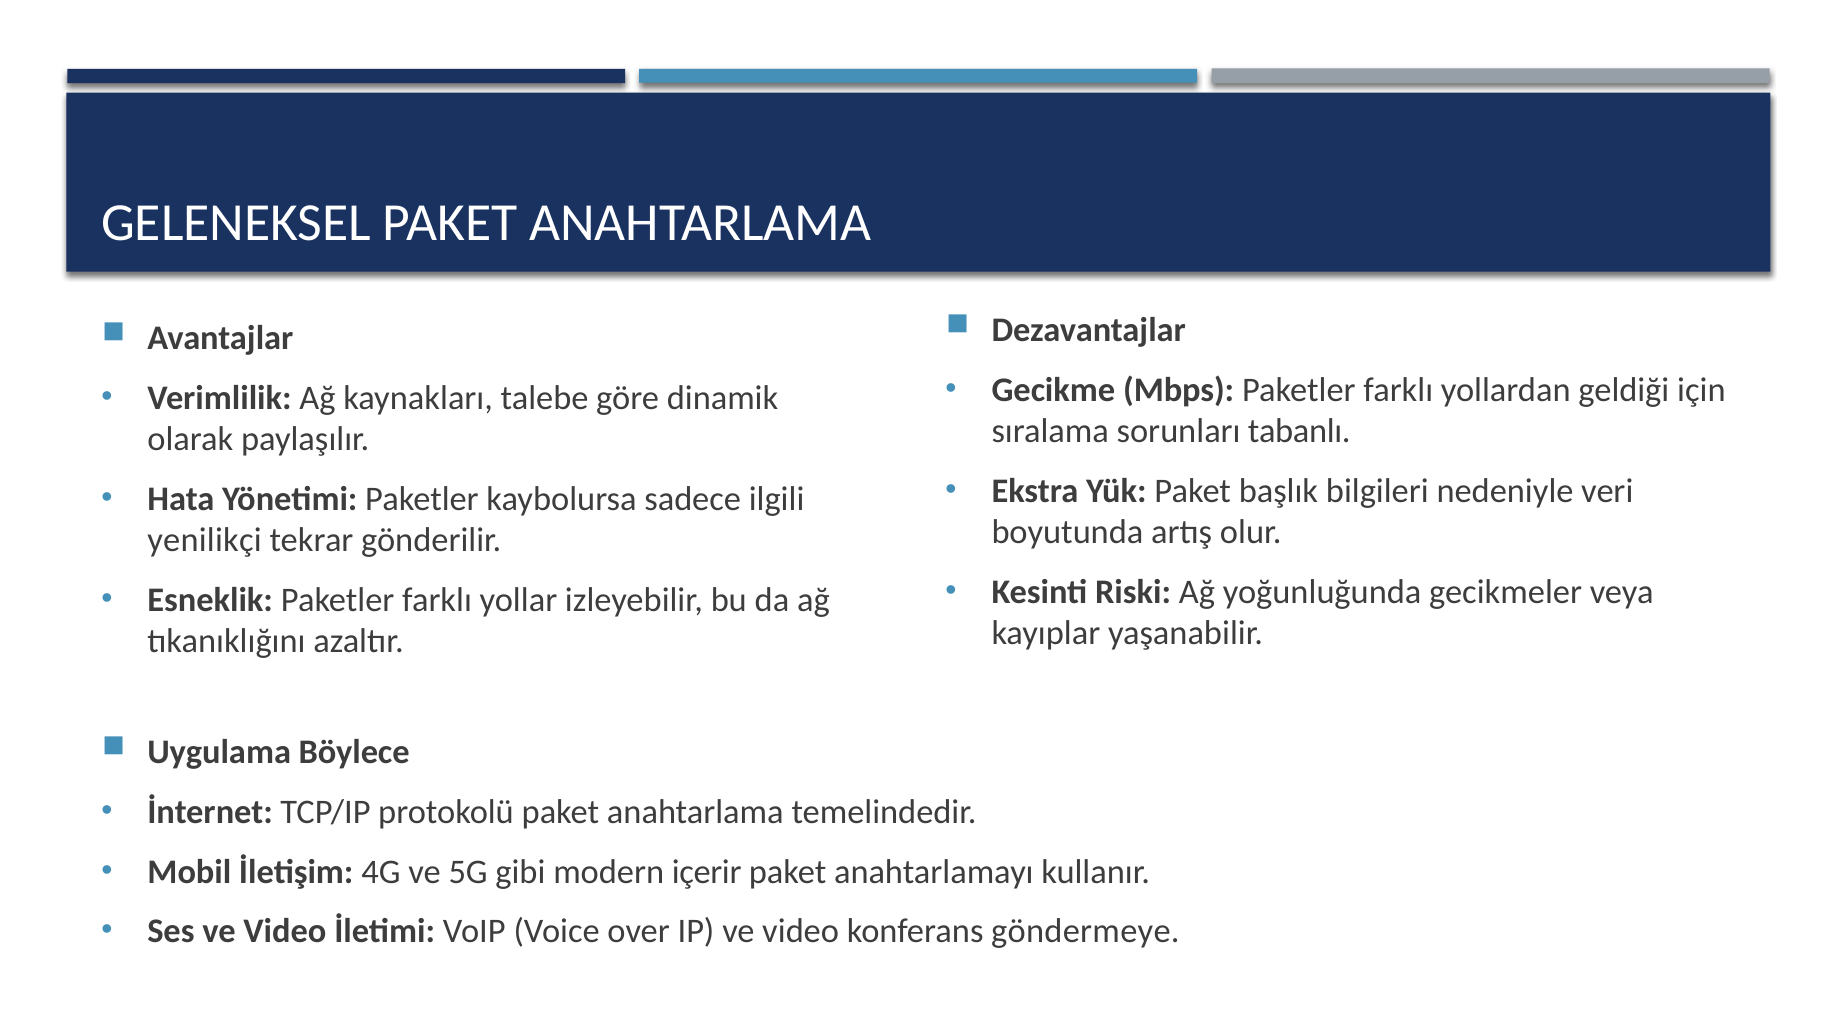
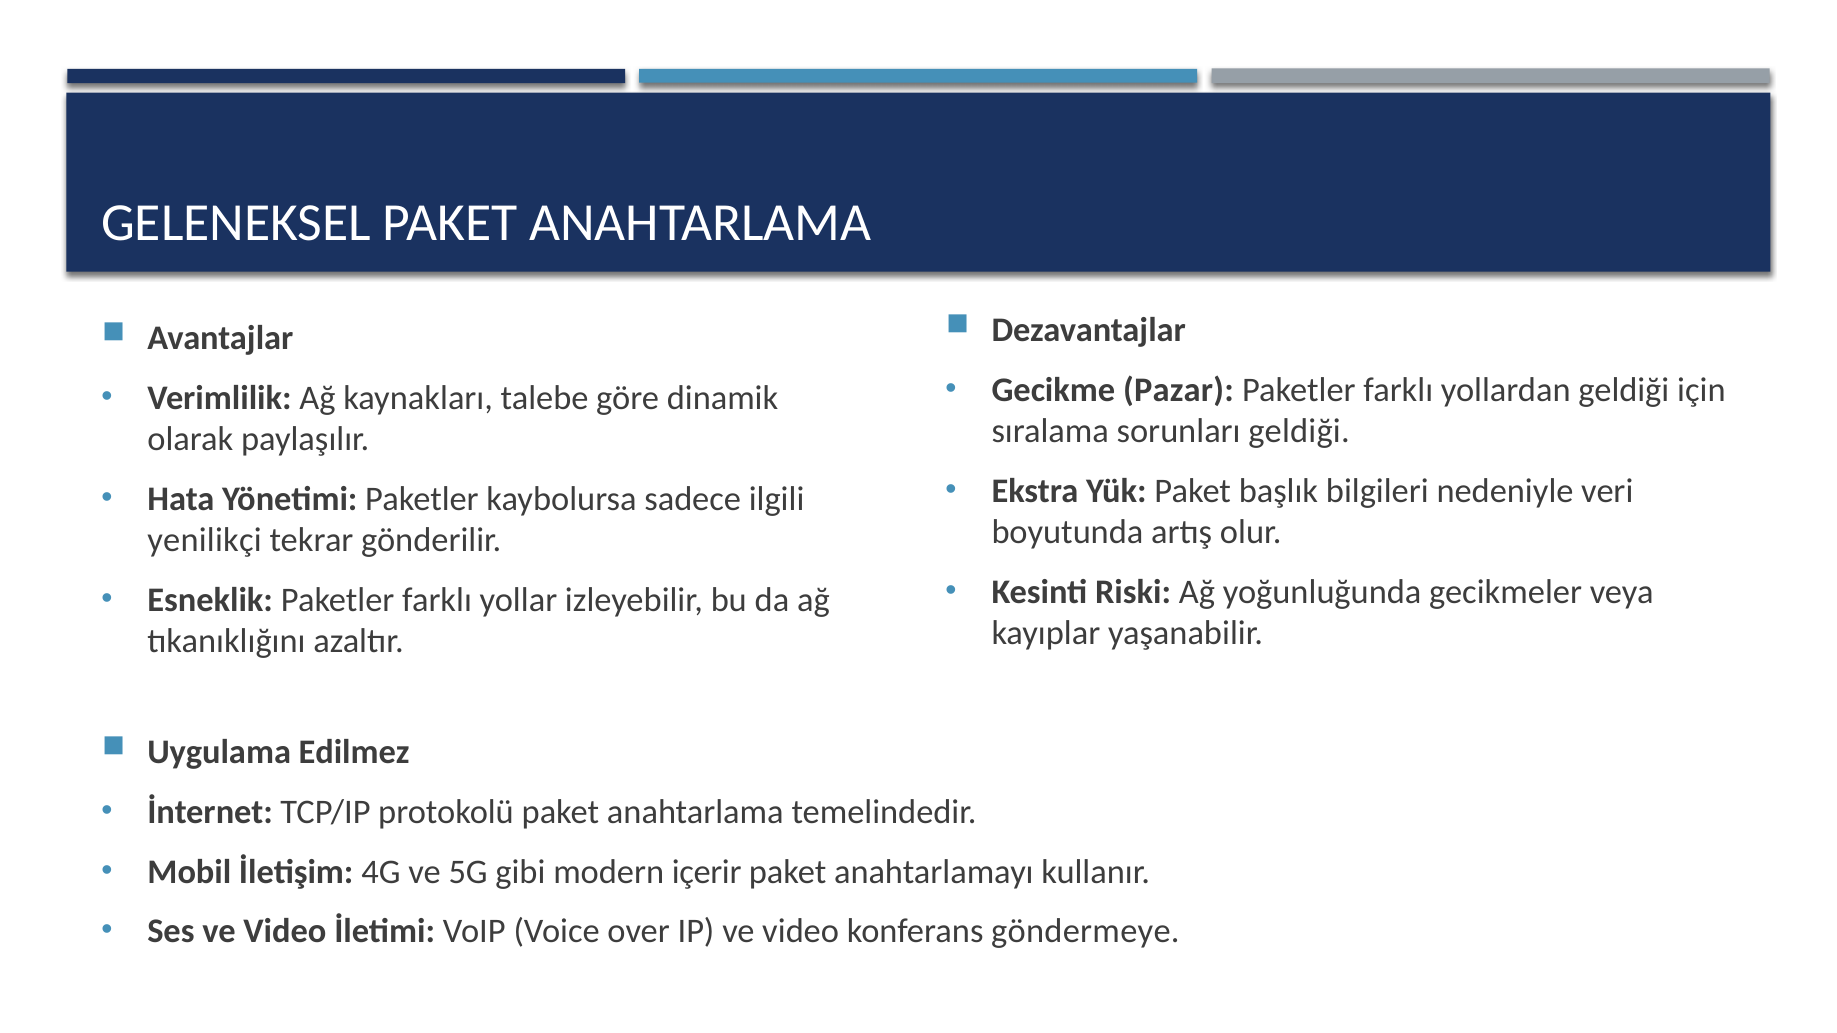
Mbps: Mbps -> Pazar
sorunları tabanlı: tabanlı -> geldiği
Böylece: Böylece -> Edilmez
